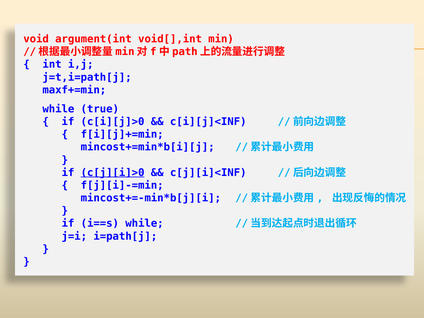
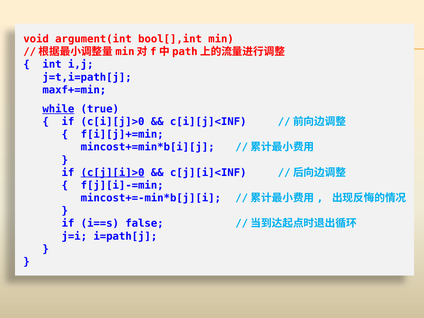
void[],int: void[],int -> bool[],int
while at (58, 109) underline: none -> present
i==s while: while -> false
